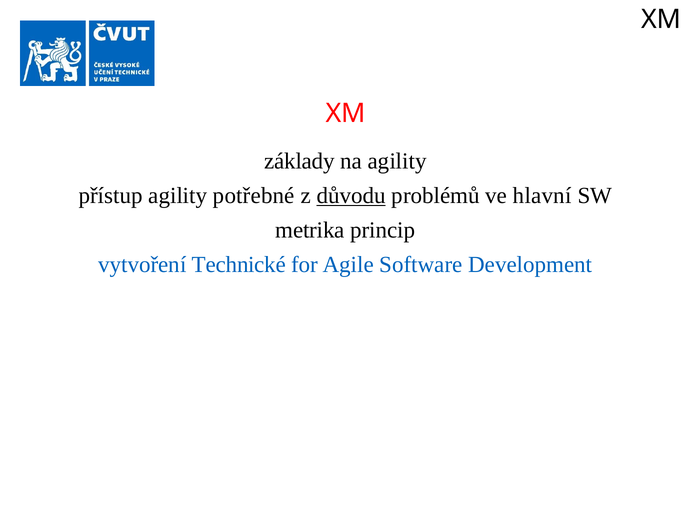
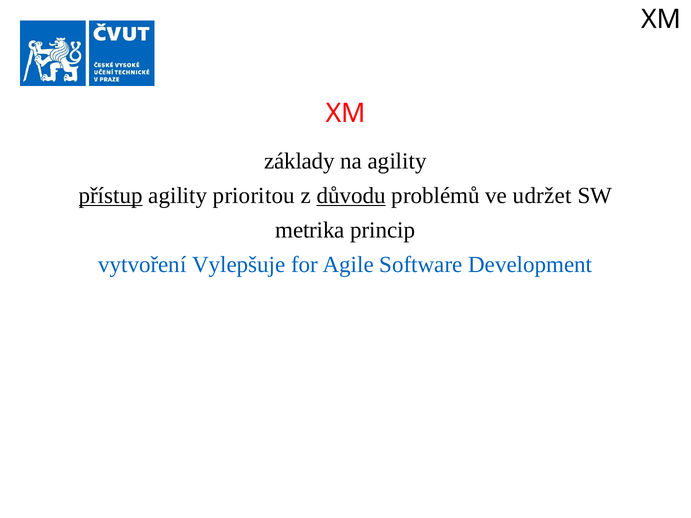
přístup underline: none -> present
potřebné: potřebné -> prioritou
hlavní: hlavní -> udržet
Technické: Technické -> Vylepšuje
